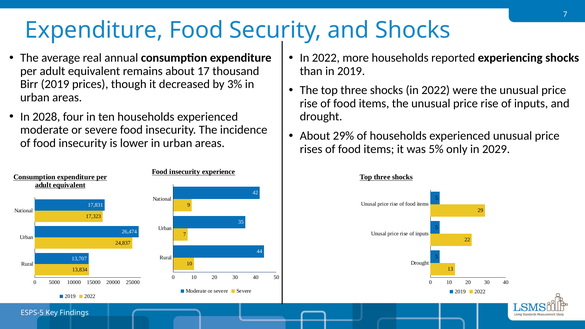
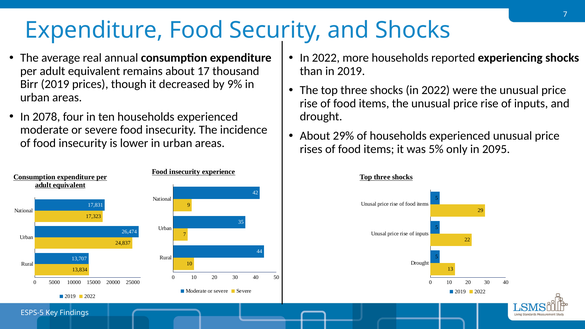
3%: 3% -> 9%
2028: 2028 -> 2078
2029: 2029 -> 2095
